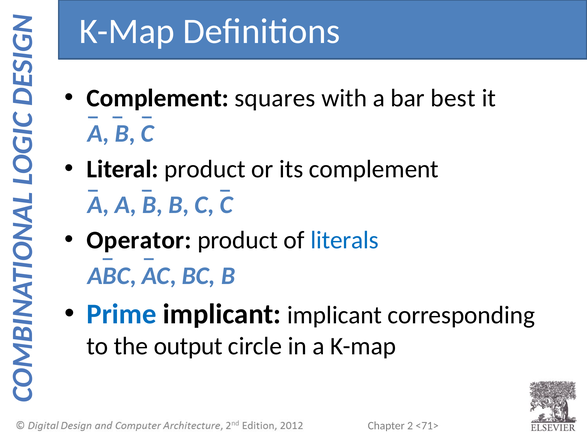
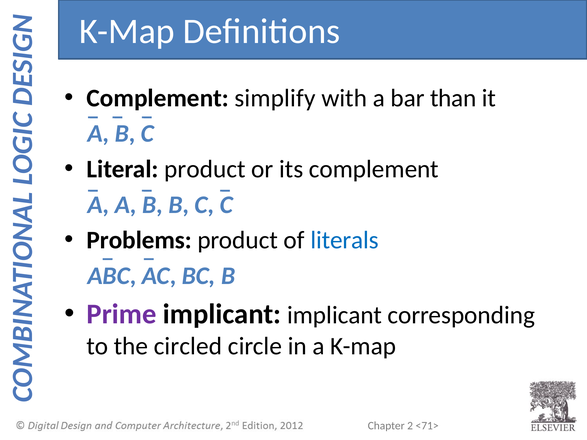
squares: squares -> simplify
best: best -> than
Operator: Operator -> Problems
Prime colour: blue -> purple
output: output -> circled
